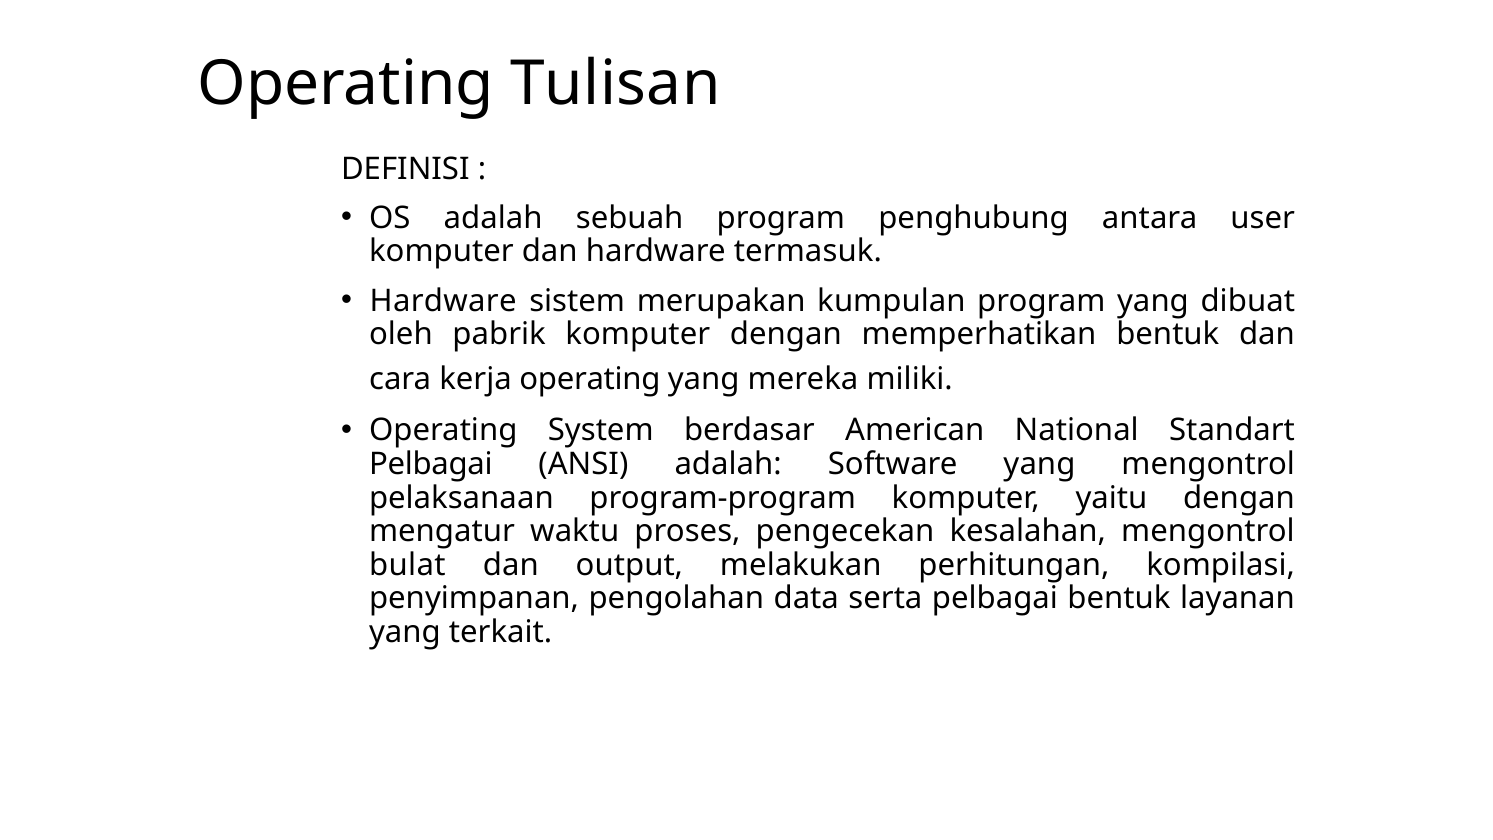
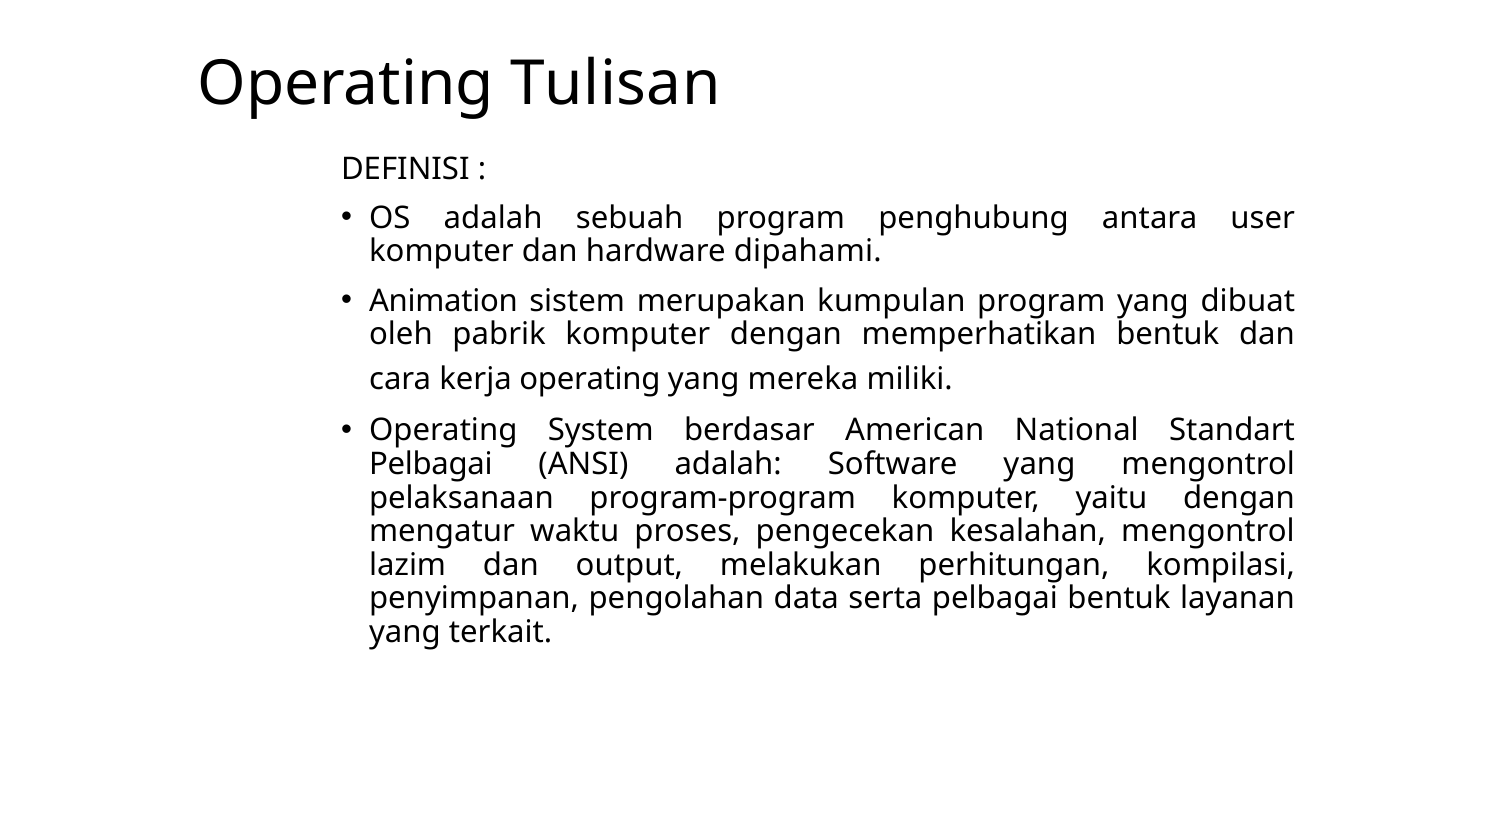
termasuk: termasuk -> dipahami
Hardware at (443, 301): Hardware -> Animation
bulat: bulat -> lazim
